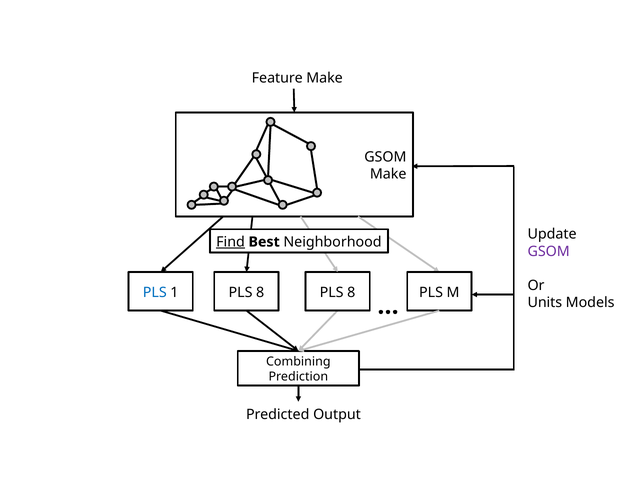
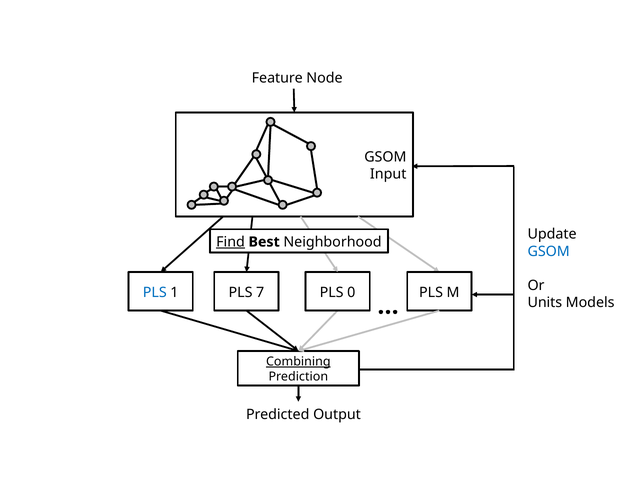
Feature Make: Make -> Node
Make at (388, 174): Make -> Input
GSOM at (549, 252) colour: purple -> blue
8 at (260, 292): 8 -> 7
1 PLS 8: 8 -> 0
Combining underline: none -> present
